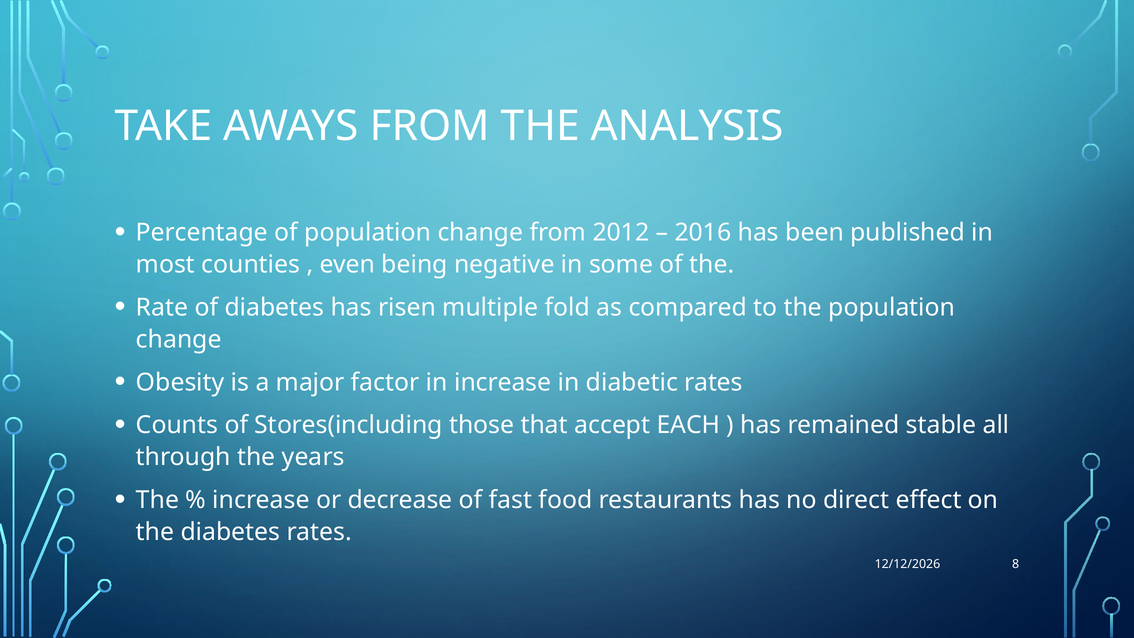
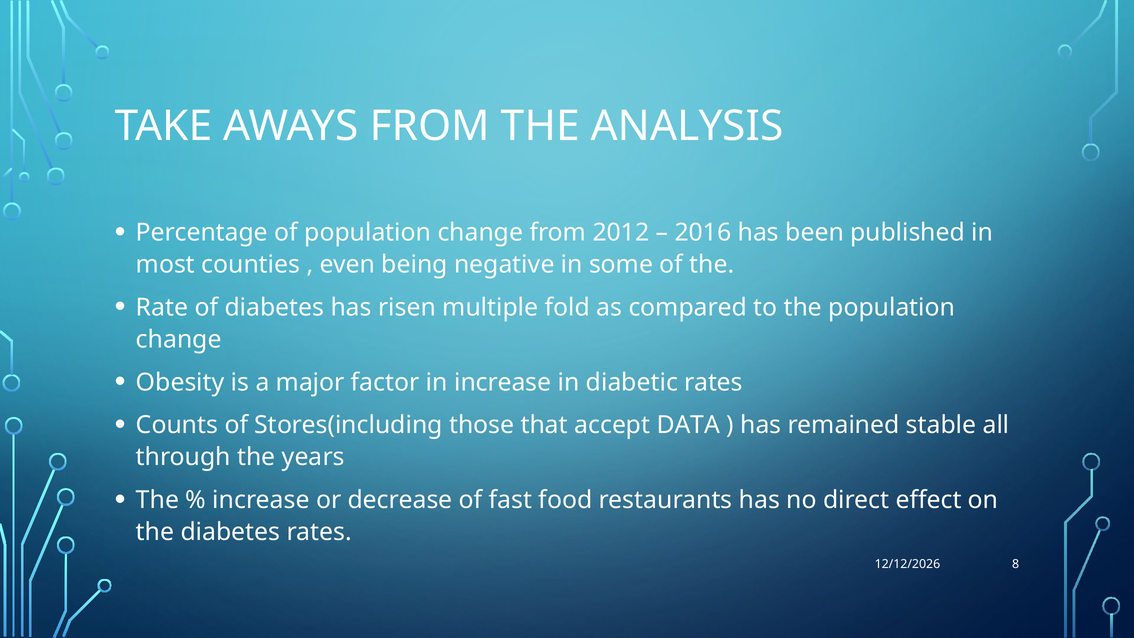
EACH: EACH -> DATA
